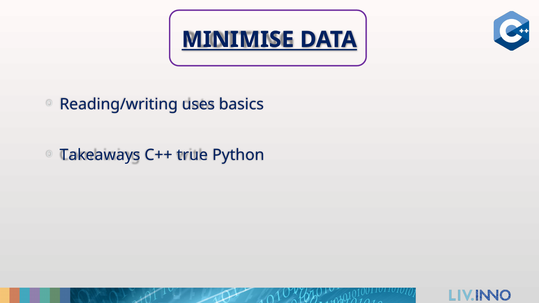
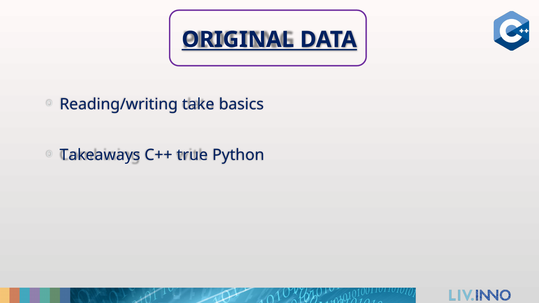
MINIMISE: MINIMISE -> ORIGINAL
uses: uses -> take
